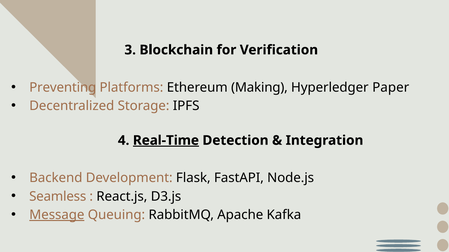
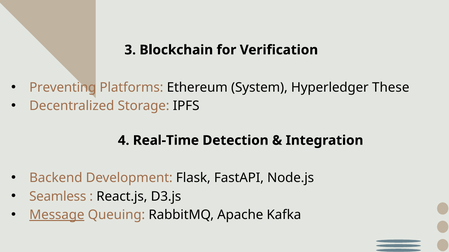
Making: Making -> System
Paper: Paper -> These
Real-Time underline: present -> none
